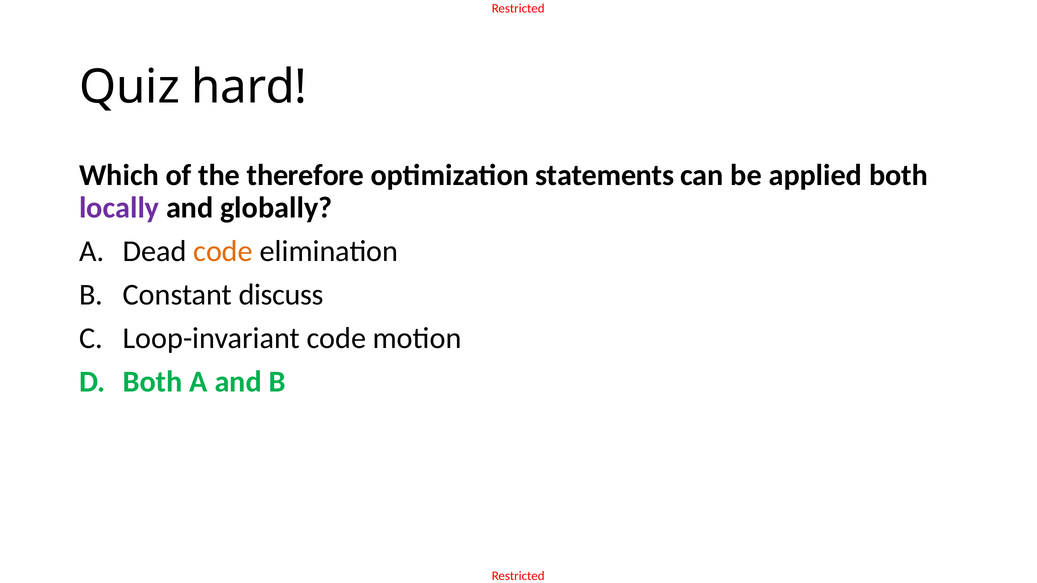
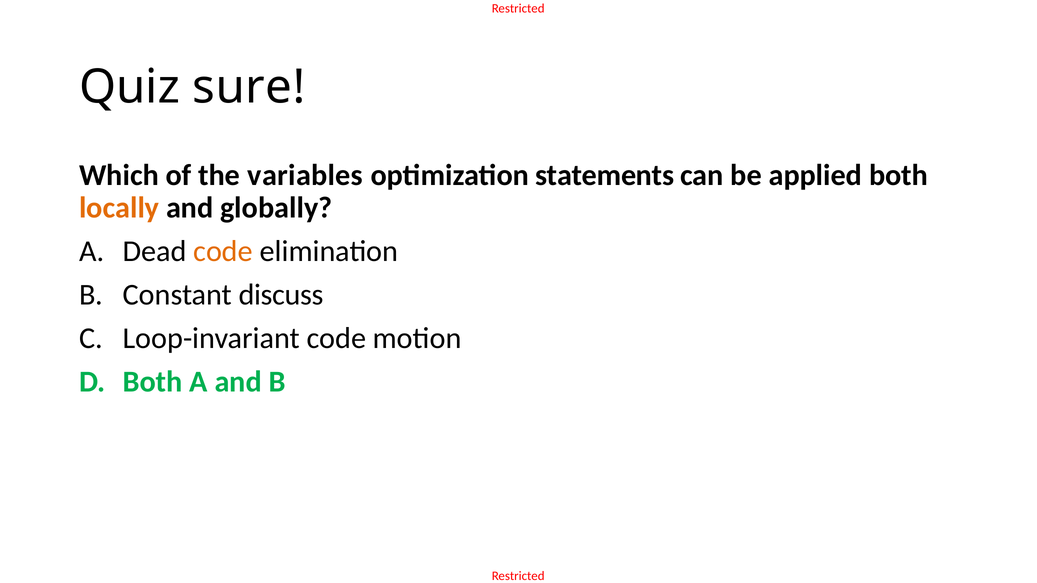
hard: hard -> sure
therefore: therefore -> variables
locally colour: purple -> orange
